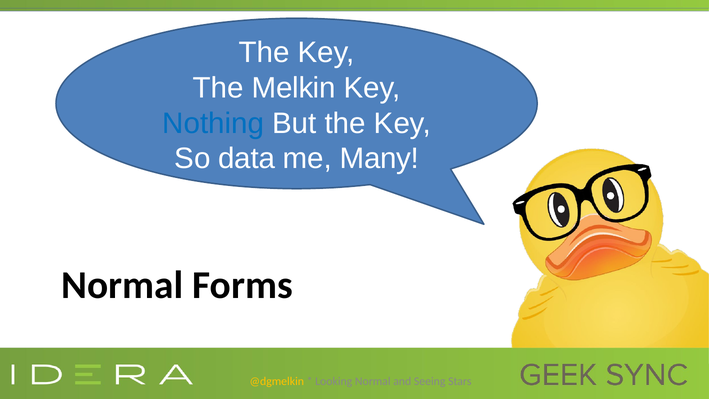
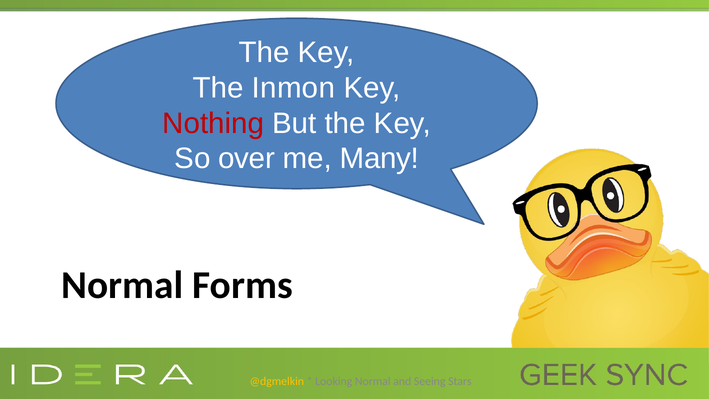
Melkin: Melkin -> Inmon
Nothing colour: blue -> red
data: data -> over
